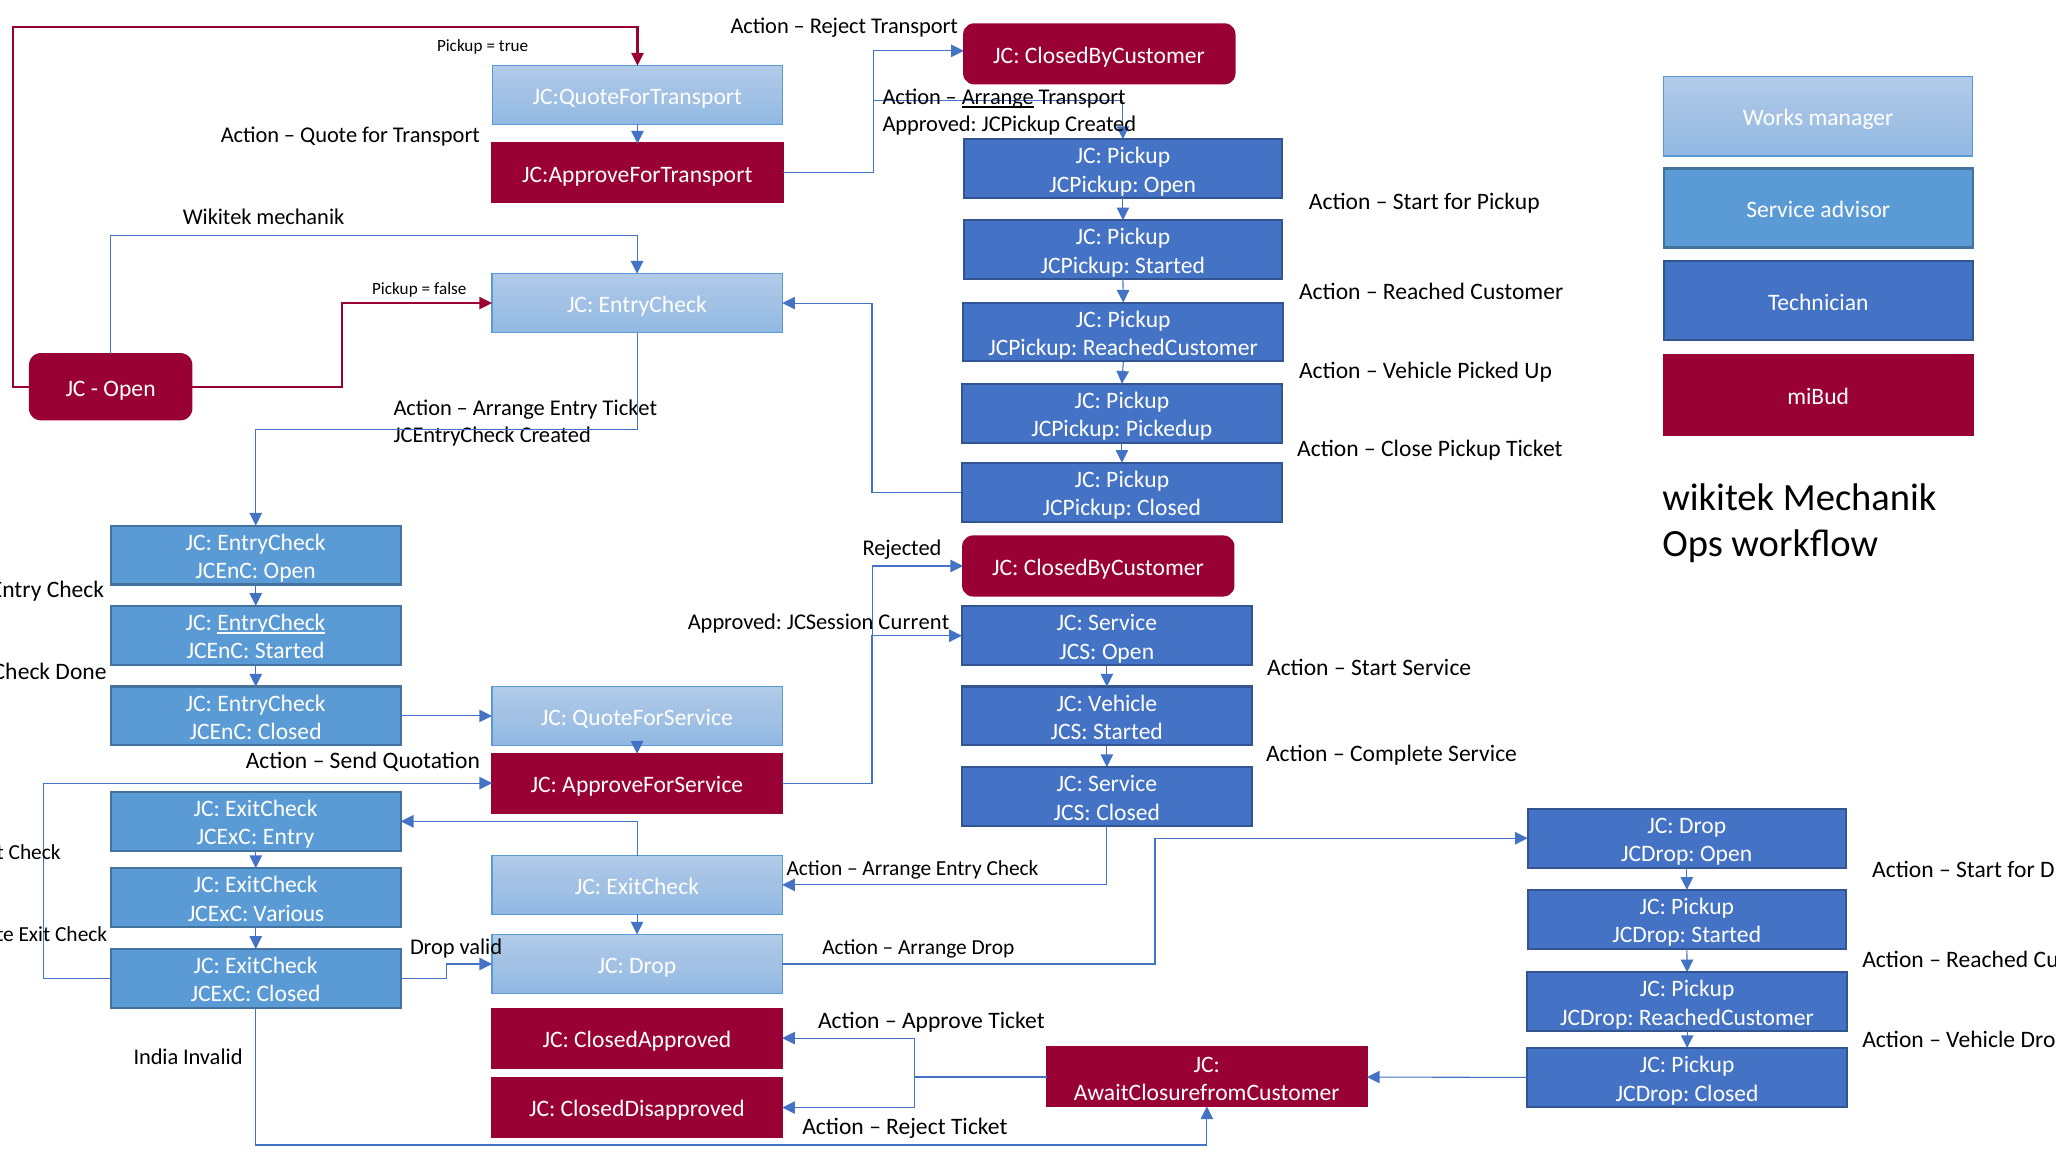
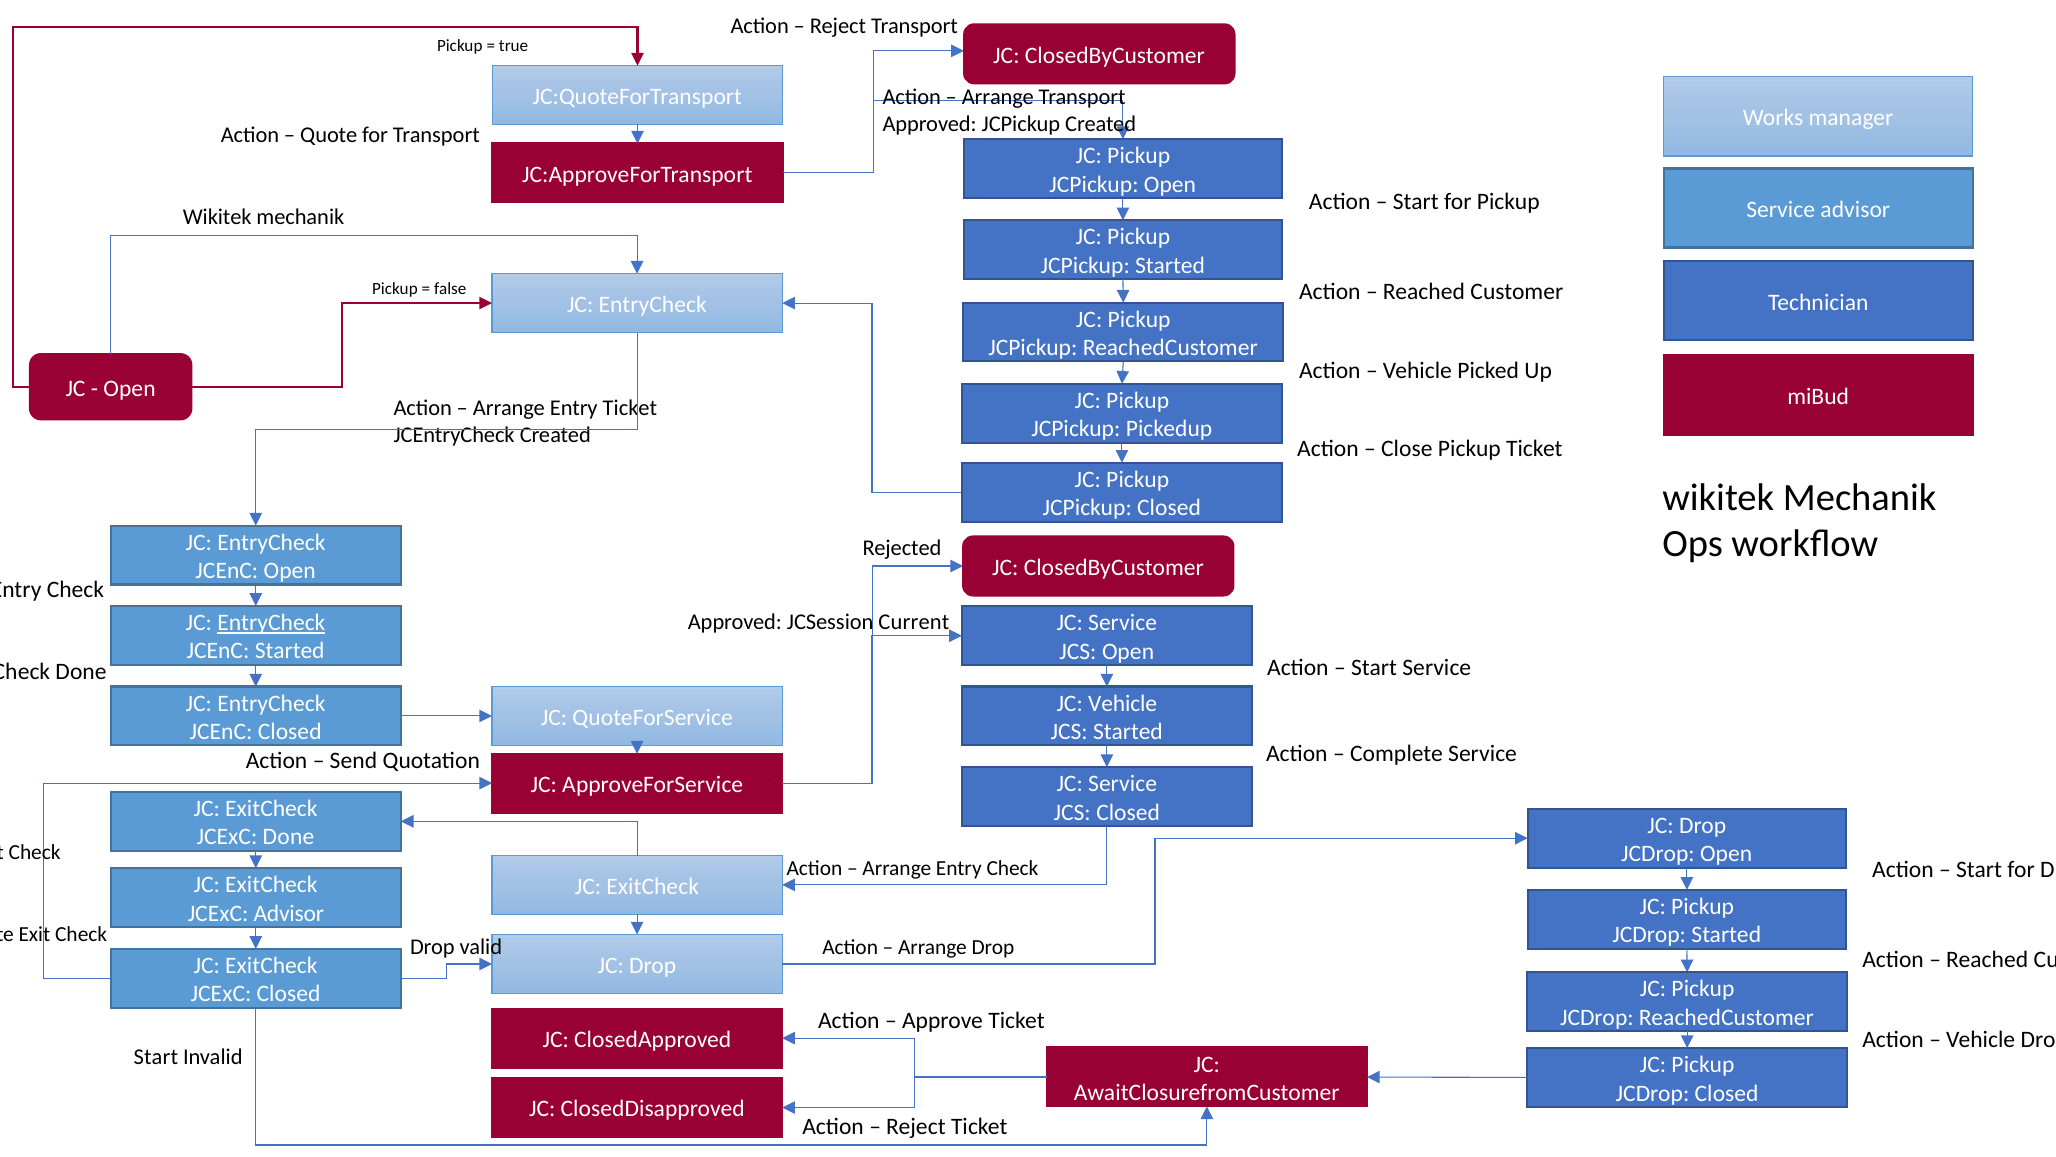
Arrange at (998, 97) underline: present -> none
JCExC Entry: Entry -> Done
JCExC Various: Various -> Advisor
India at (156, 1056): India -> Start
